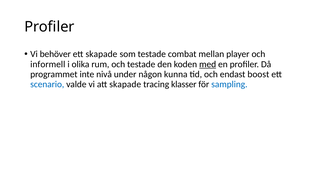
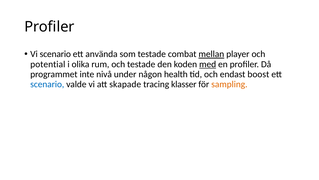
Vi behöver: behöver -> scenario
ett skapade: skapade -> använda
mellan underline: none -> present
informell: informell -> potential
kunna: kunna -> health
sampling colour: blue -> orange
